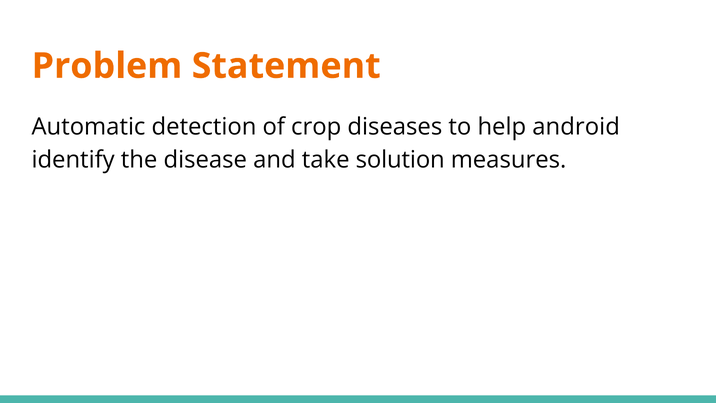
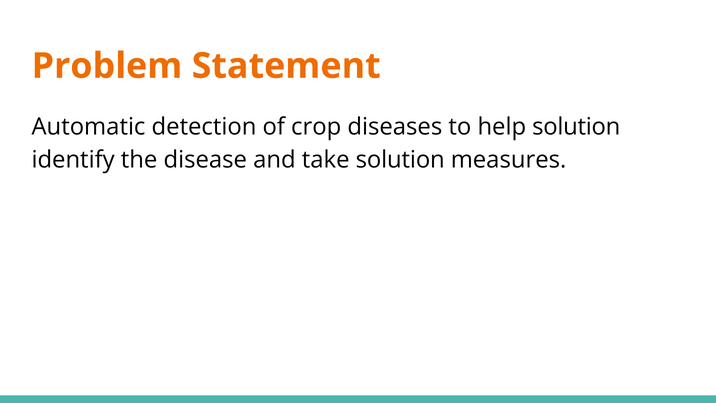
help android: android -> solution
